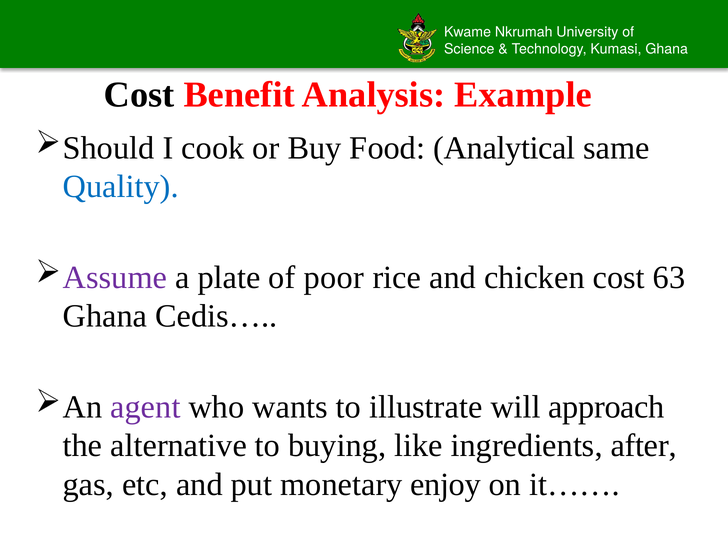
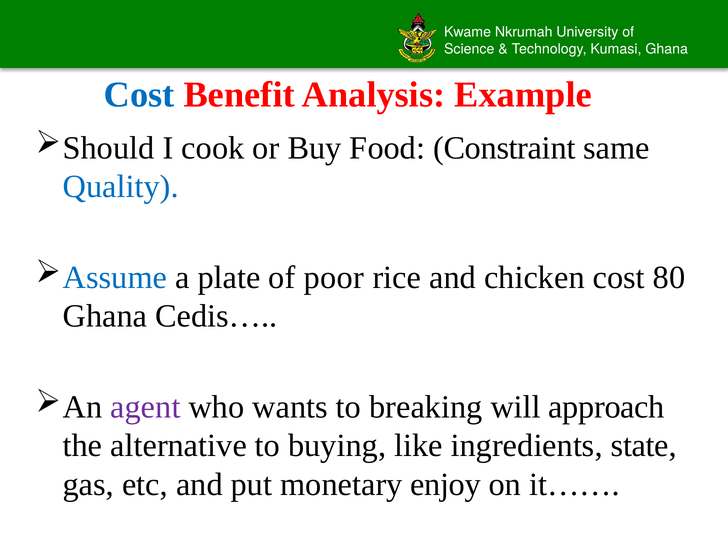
Cost at (139, 95) colour: black -> blue
Analytical: Analytical -> Constraint
Assume colour: purple -> blue
63: 63 -> 80
illustrate: illustrate -> breaking
after: after -> state
